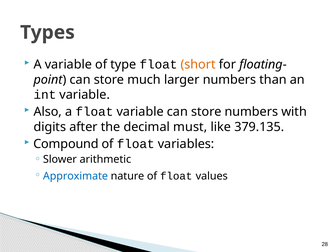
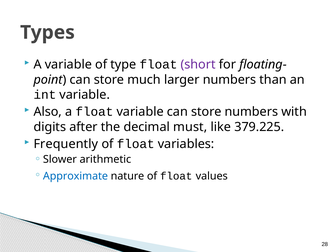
short colour: orange -> purple
379.135: 379.135 -> 379.225
Compound: Compound -> Frequently
